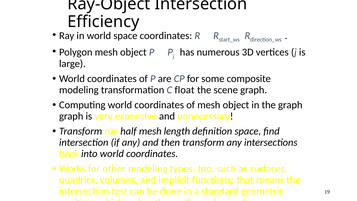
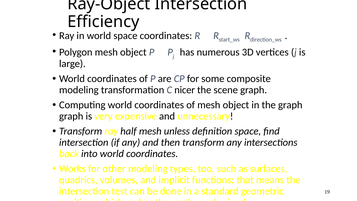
C float: float -> nicer
length: length -> unless
